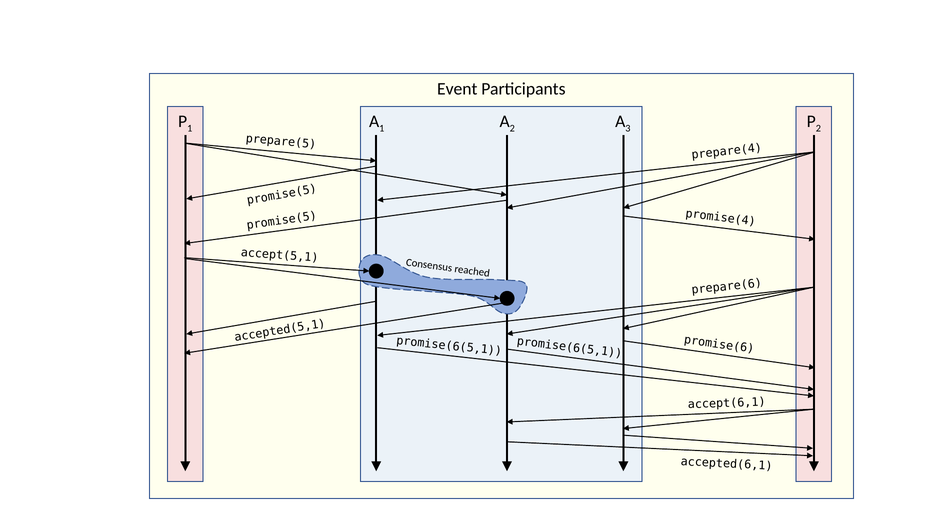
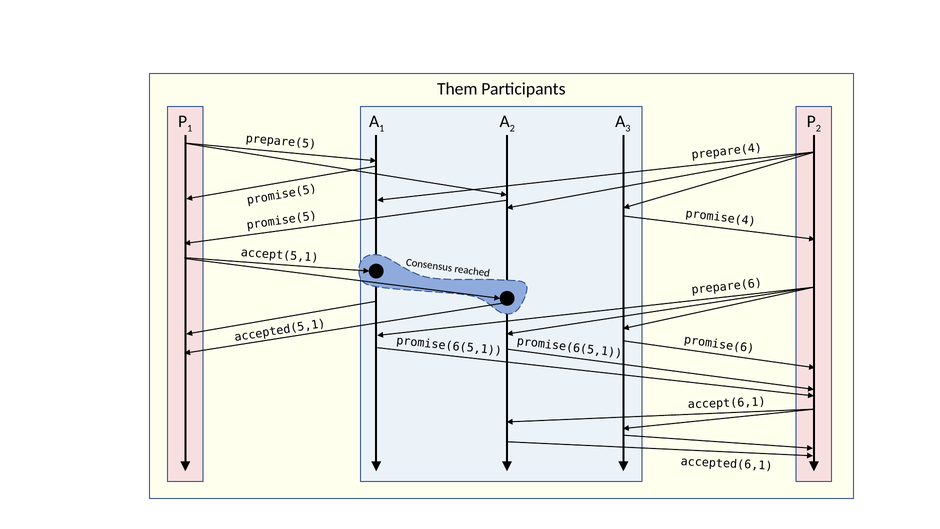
Event: Event -> Them
